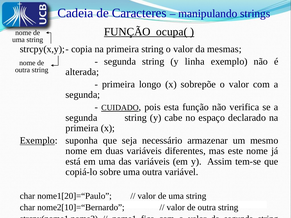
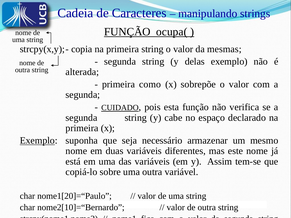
linha: linha -> delas
longo: longo -> como
